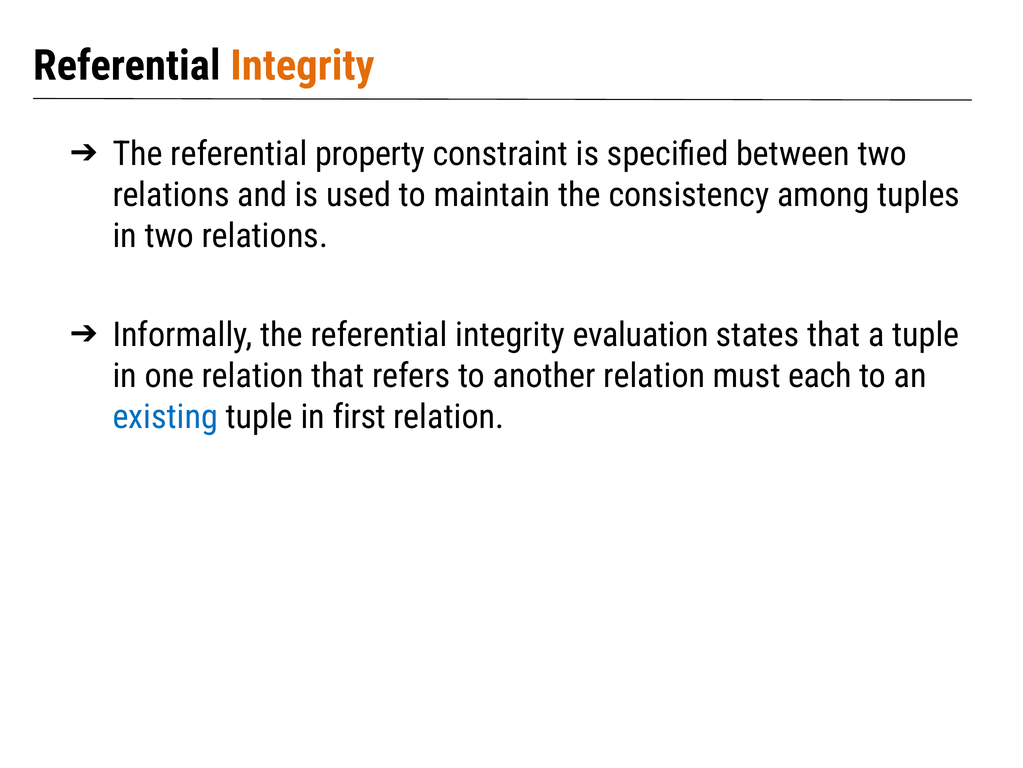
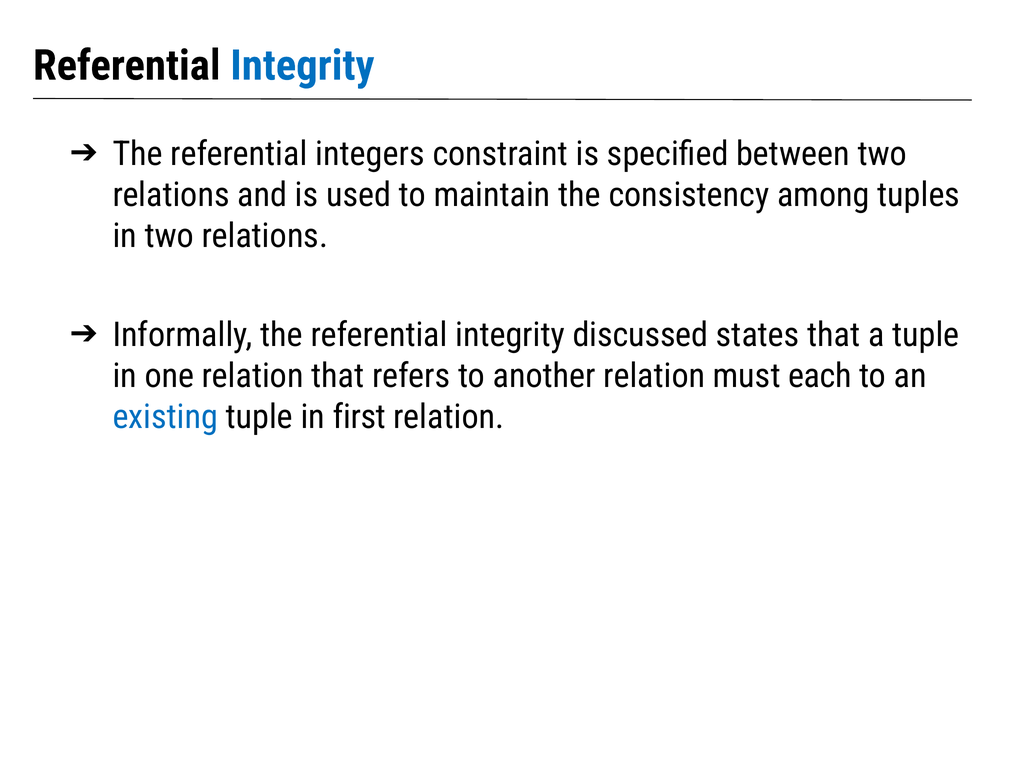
Integrity at (302, 66) colour: orange -> blue
property: property -> integers
evaluation: evaluation -> discussed
